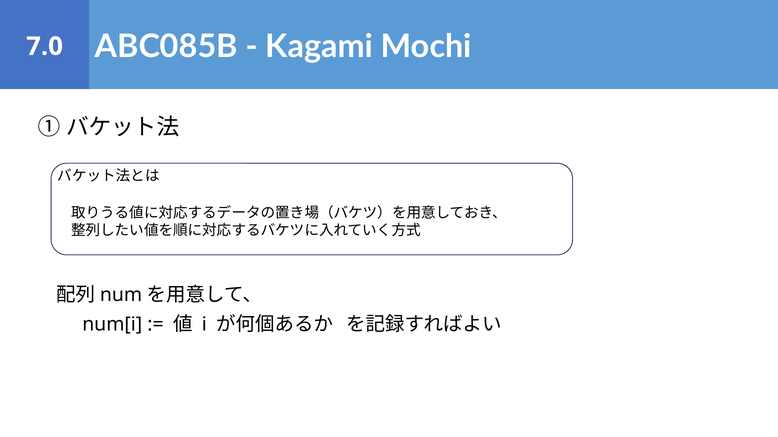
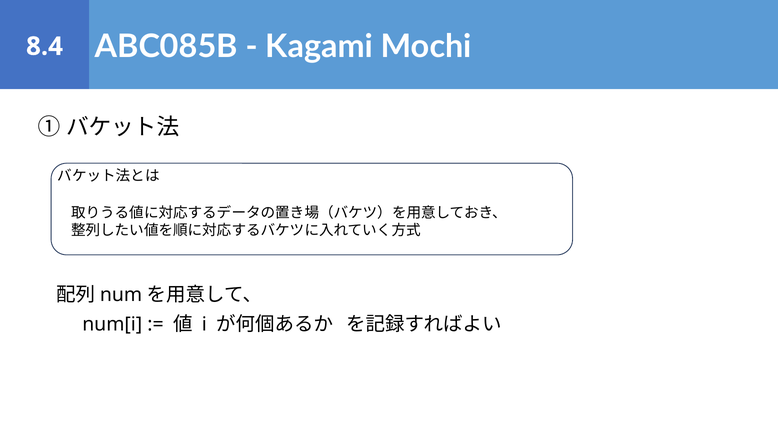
7.0: 7.0 -> 8.4
